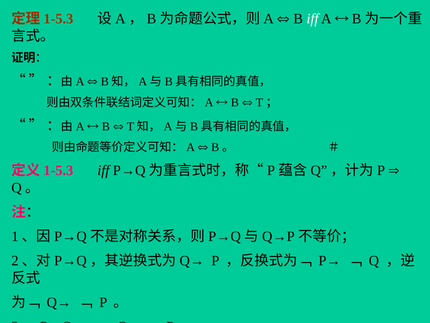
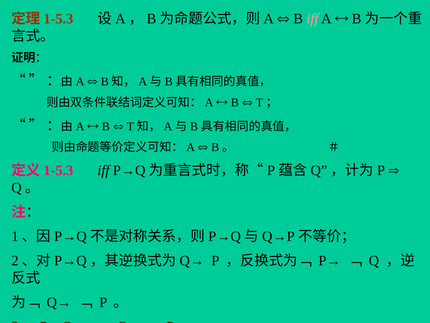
iff at (312, 19) colour: white -> pink
